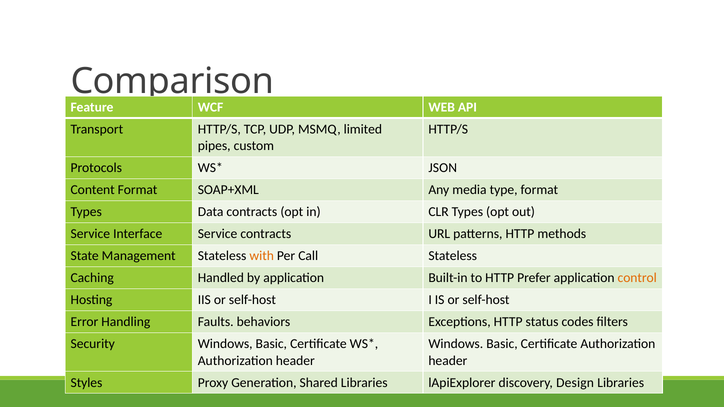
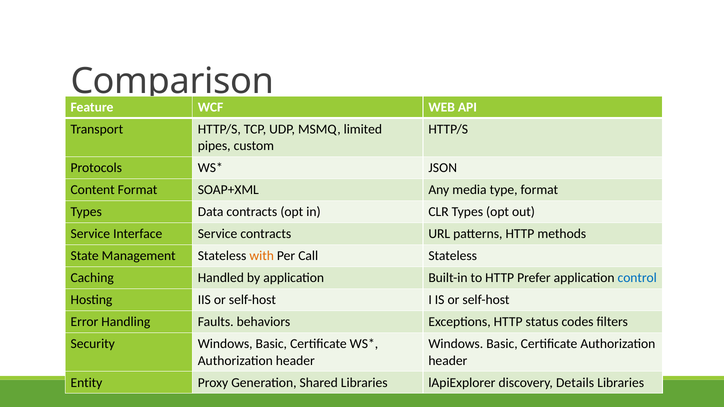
control colour: orange -> blue
Styles: Styles -> Entity
Design: Design -> Details
